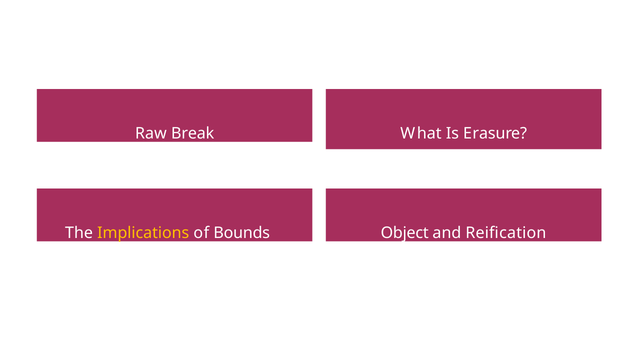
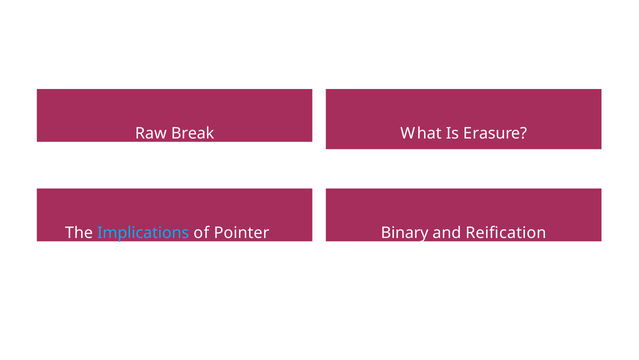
Implications colour: yellow -> light blue
Bounds: Bounds -> Pointer
Object: Object -> Binary
